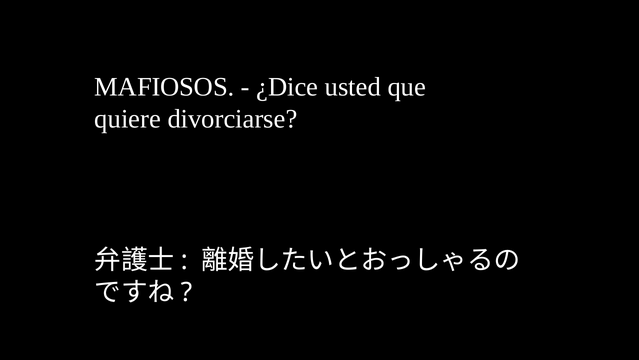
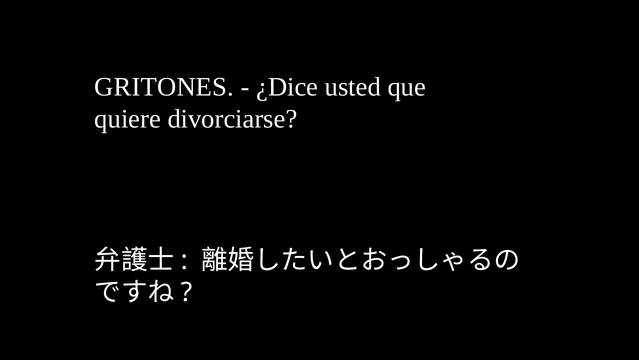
MAFIOSOS: MAFIOSOS -> GRITONES
